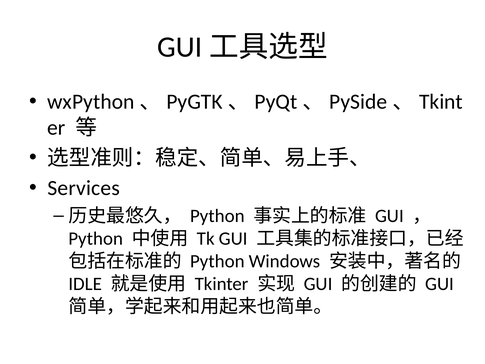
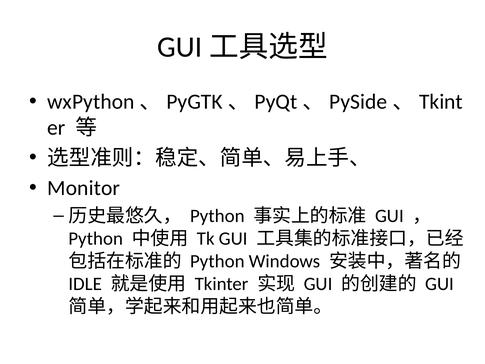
Services: Services -> Monitor
